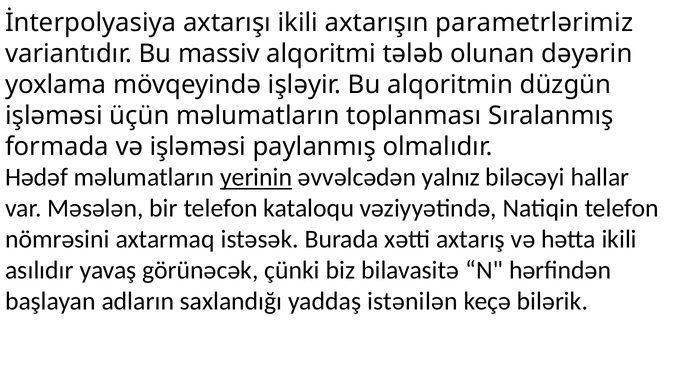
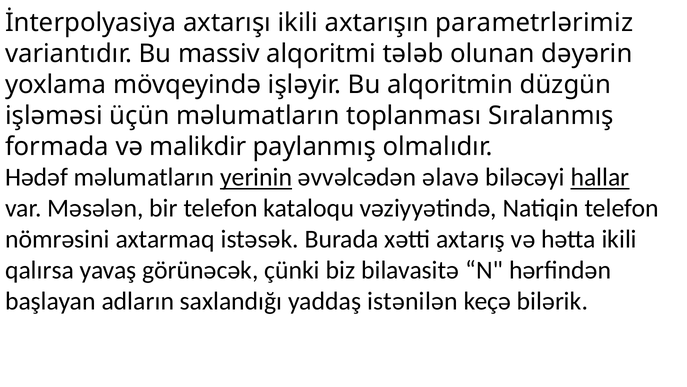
və işləməsi: işləməsi -> malikdir
yalnız: yalnız -> əlavə
hallar underline: none -> present
asılıdır: asılıdır -> qalırsa
